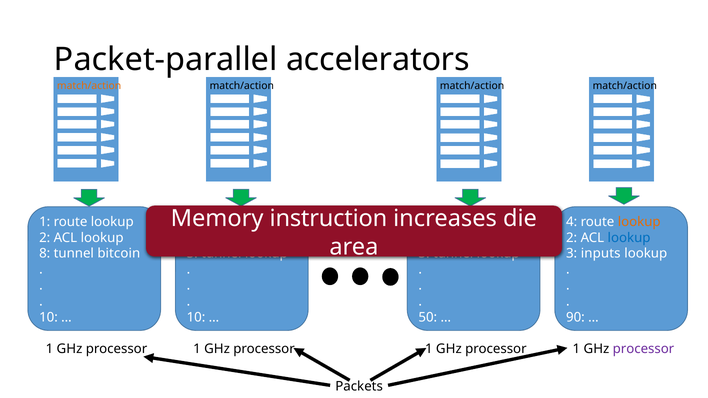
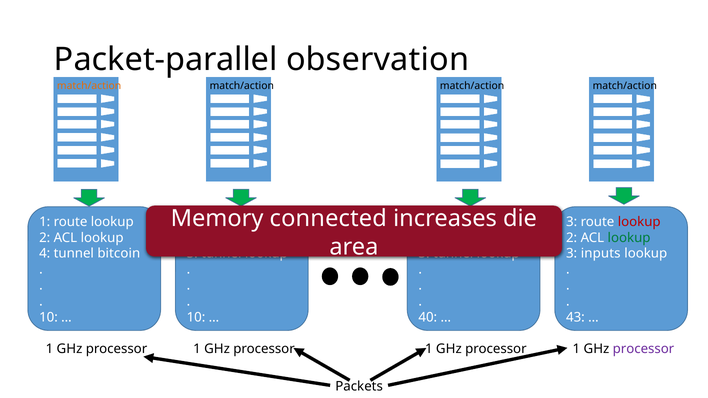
accelerators: accelerators -> observation
instruction: instruction -> connected
4 at (572, 222): 4 -> 3
lookup at (639, 222) colour: orange -> red
lookup at (629, 238) colour: blue -> green
8: 8 -> 4
50: 50 -> 40
90: 90 -> 43
